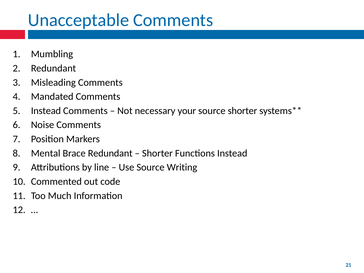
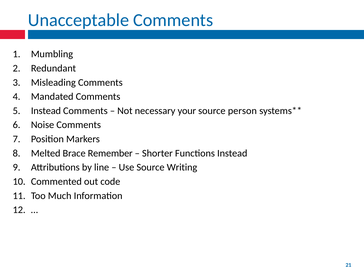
source shorter: shorter -> person
Mental: Mental -> Melted
Brace Redundant: Redundant -> Remember
